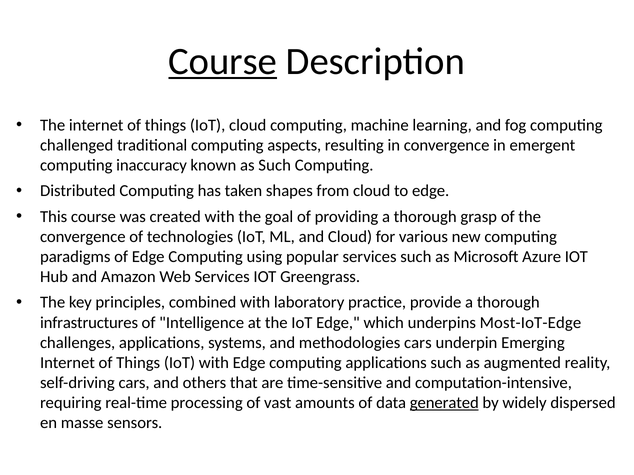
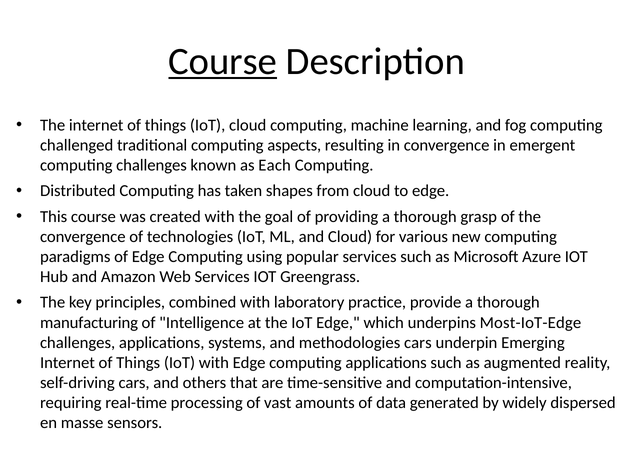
computing inaccuracy: inaccuracy -> challenges
as Such: Such -> Each
infrastructures: infrastructures -> manufacturing
generated underline: present -> none
